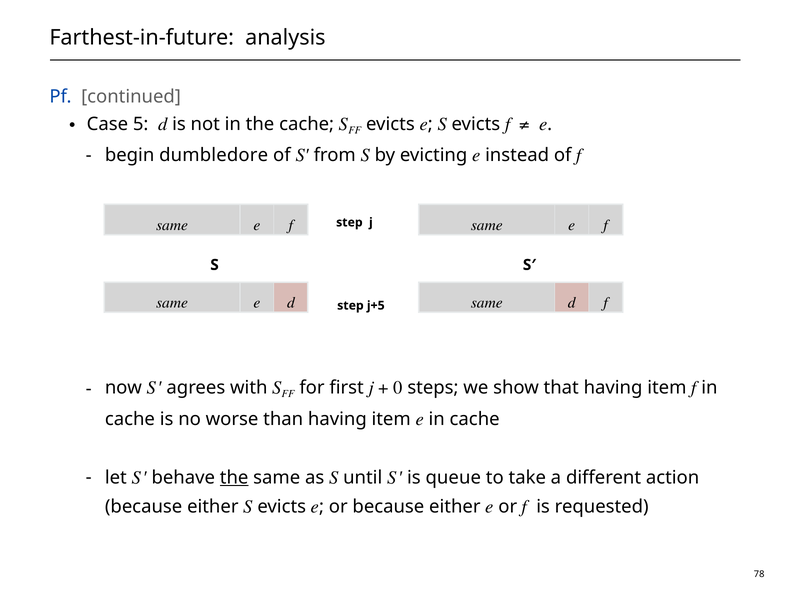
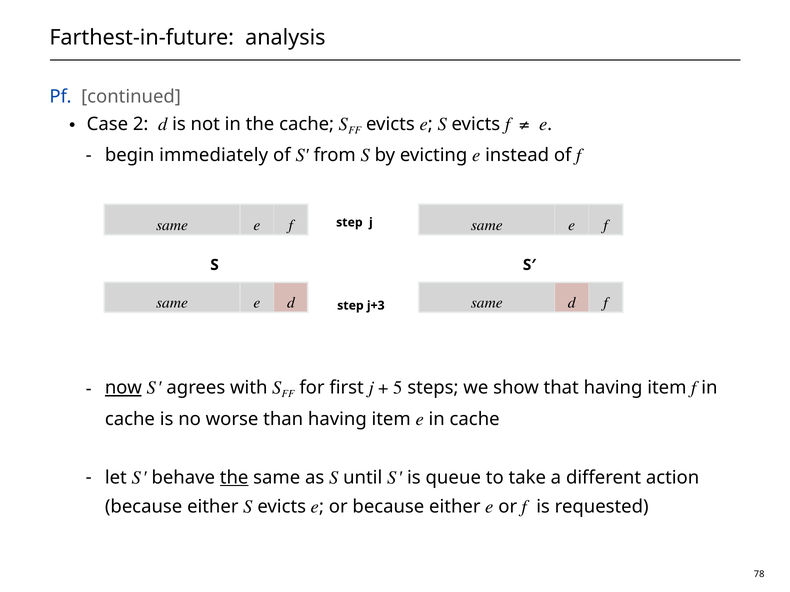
5: 5 -> 2
dumbledore: dumbledore -> immediately
j+5: j+5 -> j+3
now underline: none -> present
0: 0 -> 5
